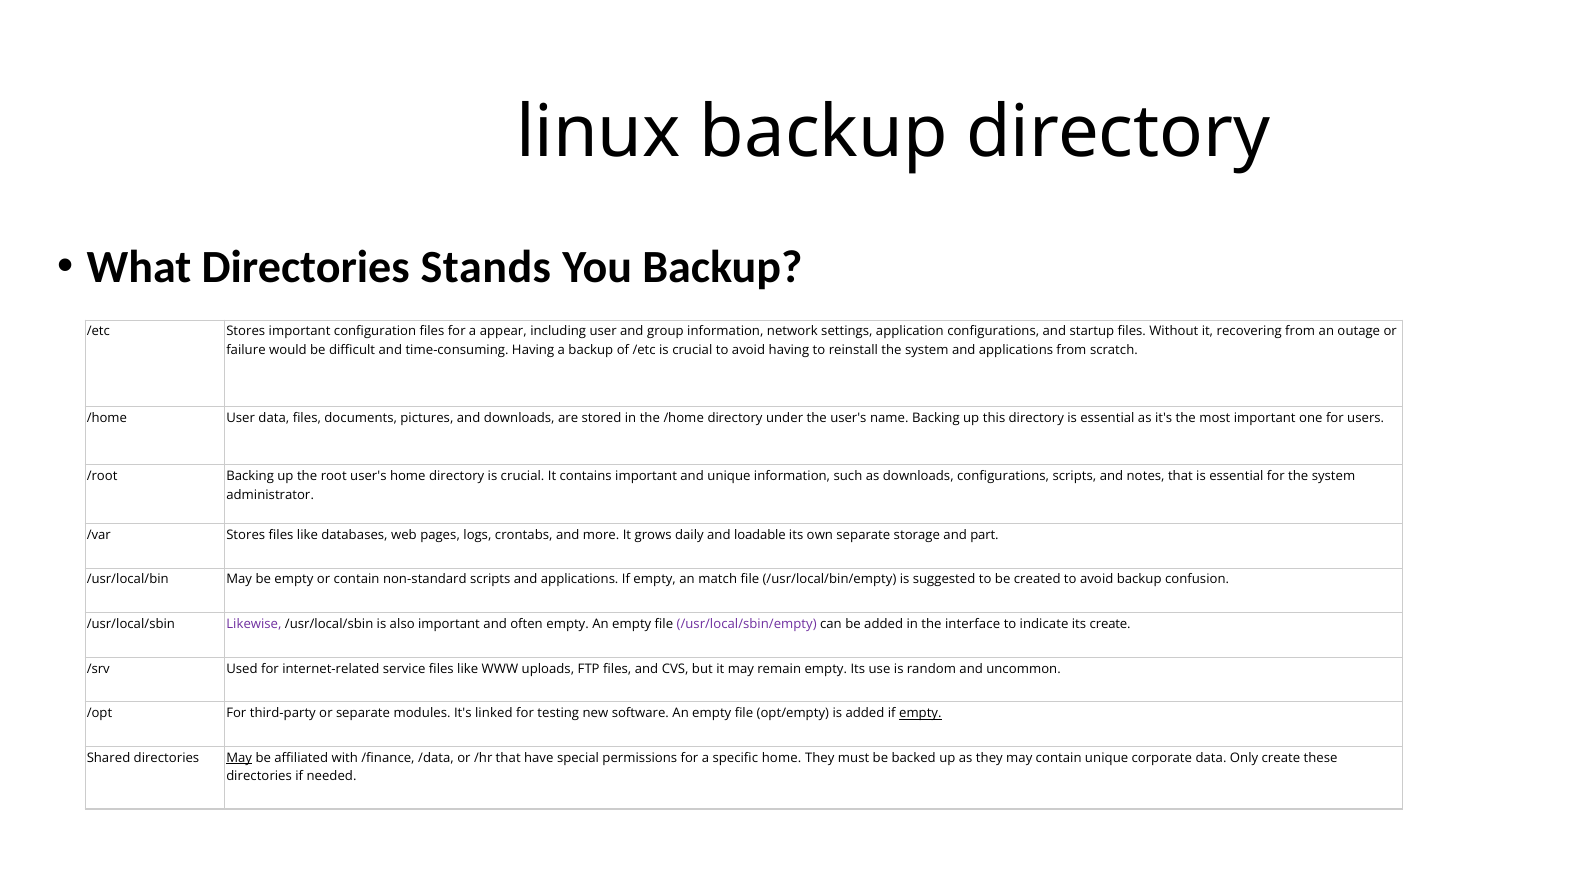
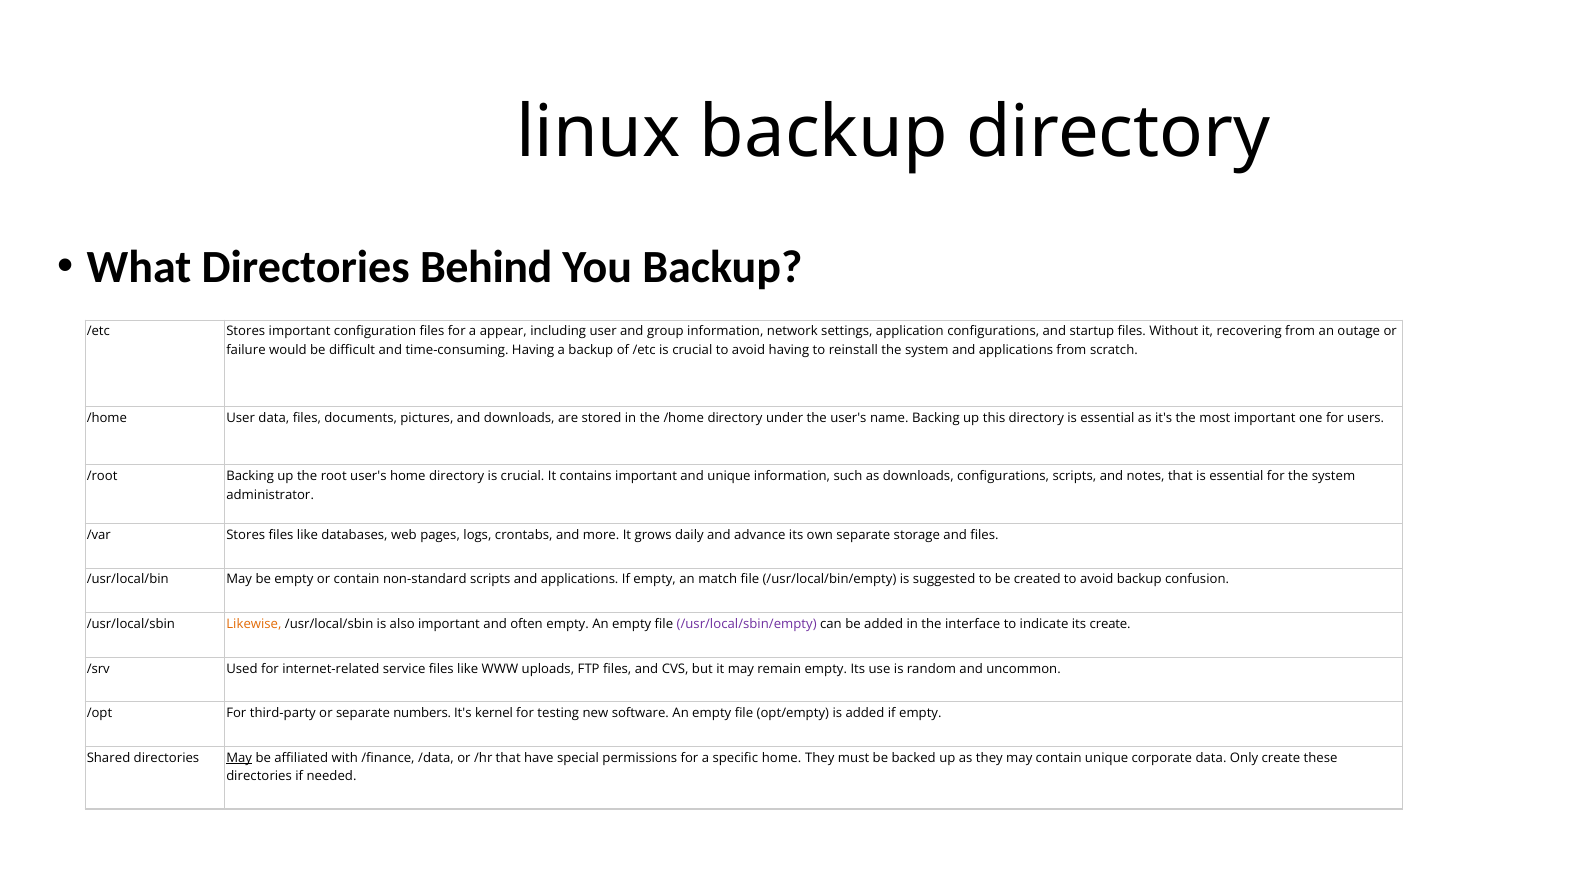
Stands: Stands -> Behind
loadable: loadable -> advance
and part: part -> files
Likewise colour: purple -> orange
modules: modules -> numbers
linked: linked -> kernel
empty at (920, 713) underline: present -> none
